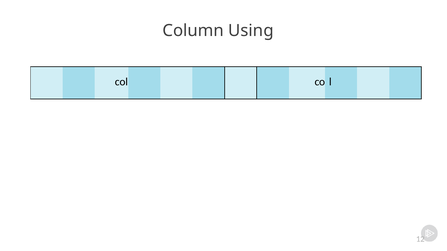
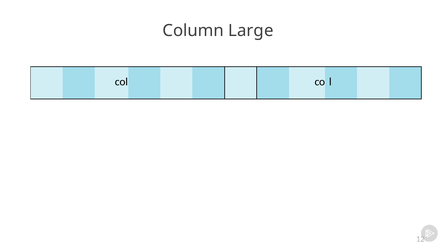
Using: Using -> Large
